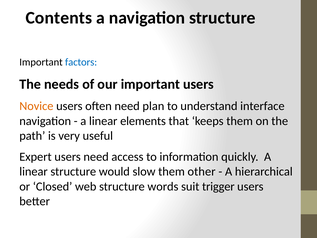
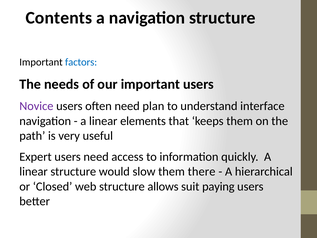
Novice colour: orange -> purple
other: other -> there
words: words -> allows
trigger: trigger -> paying
